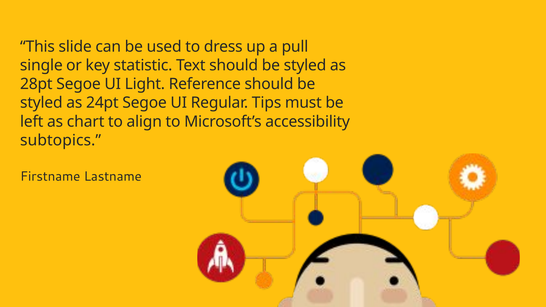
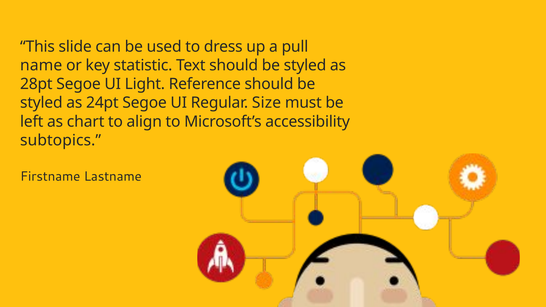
single: single -> name
Tips: Tips -> Size
